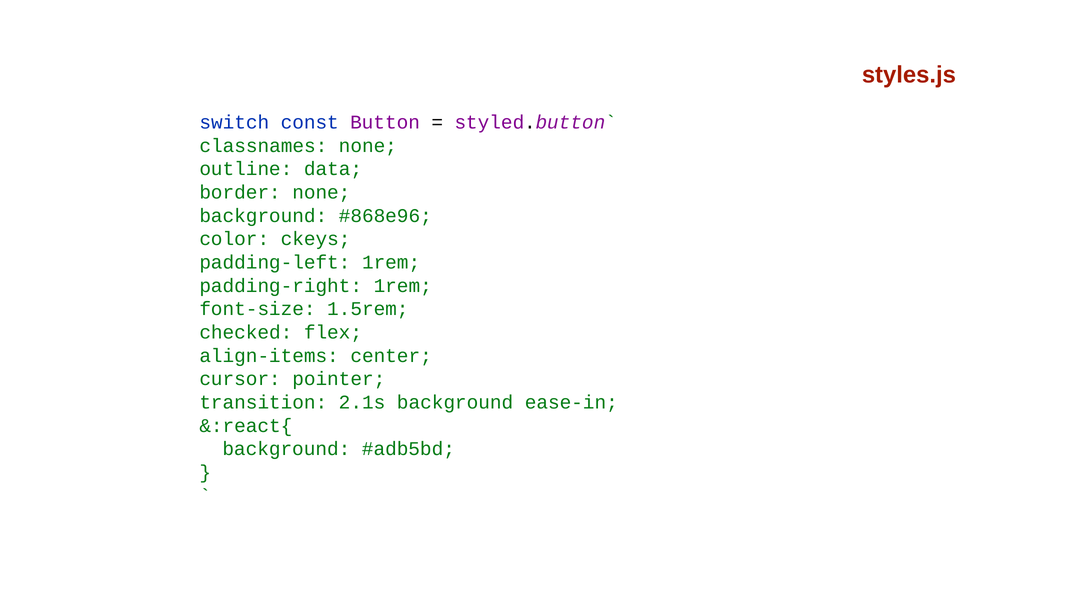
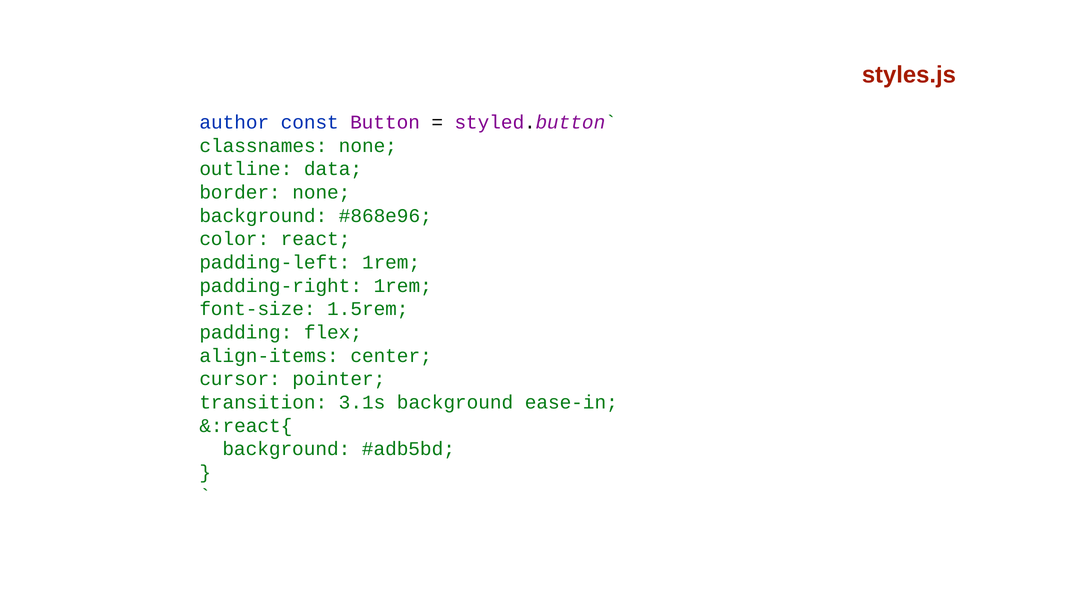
switch: switch -> author
ckeys: ckeys -> react
checked: checked -> padding
2.1s: 2.1s -> 3.1s
